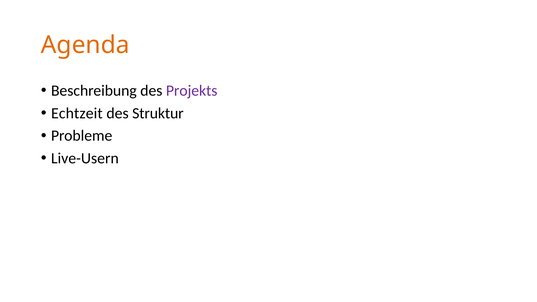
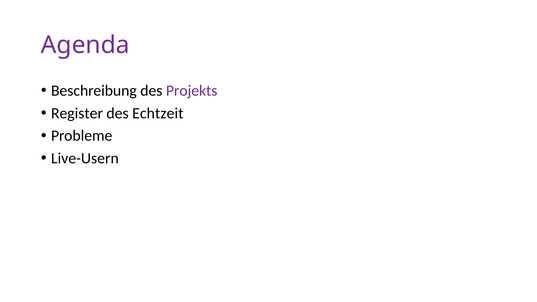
Agenda colour: orange -> purple
Echtzeit: Echtzeit -> Register
Struktur: Struktur -> Echtzeit
